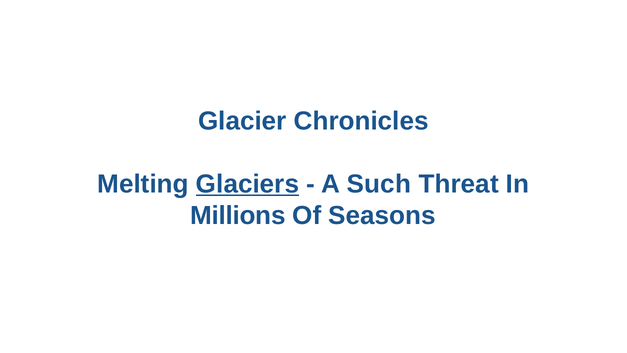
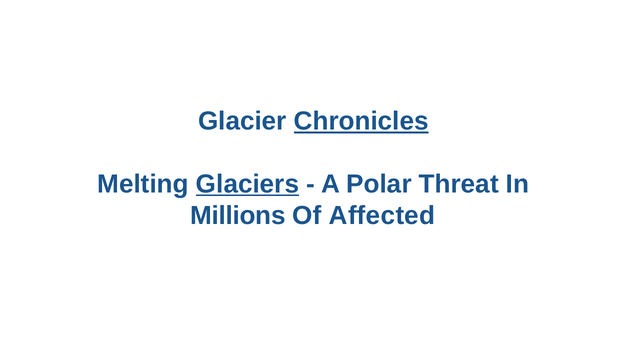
Chronicles underline: none -> present
Such: Such -> Polar
Seasons: Seasons -> Affected
